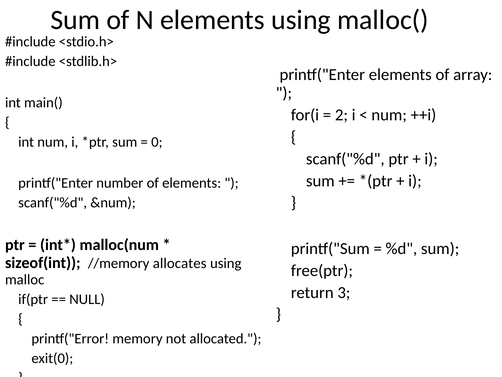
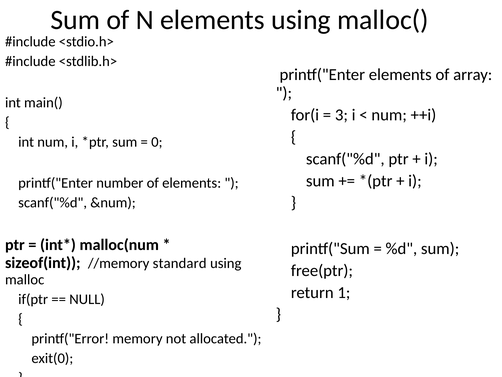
2: 2 -> 3
allocates: allocates -> standard
3: 3 -> 1
